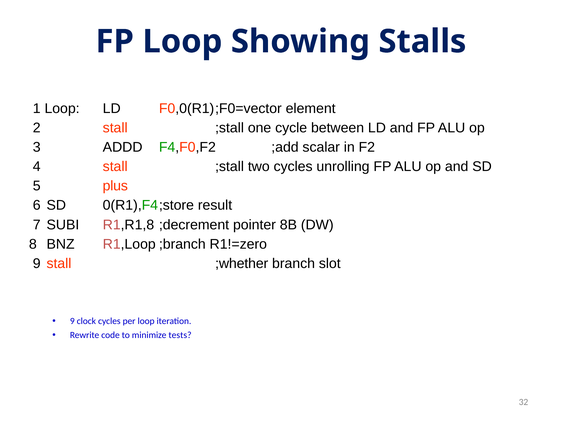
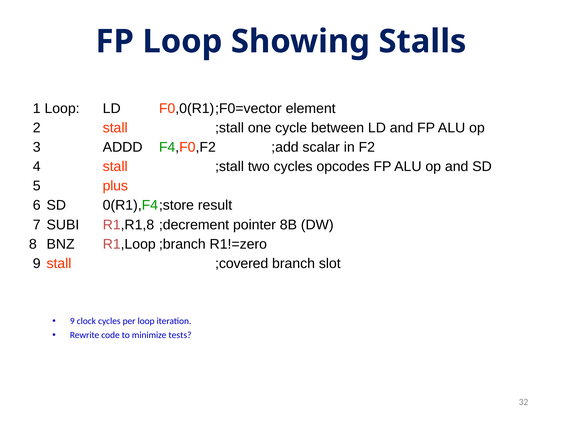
unrolling: unrolling -> opcodes
;whether: ;whether -> ;covered
